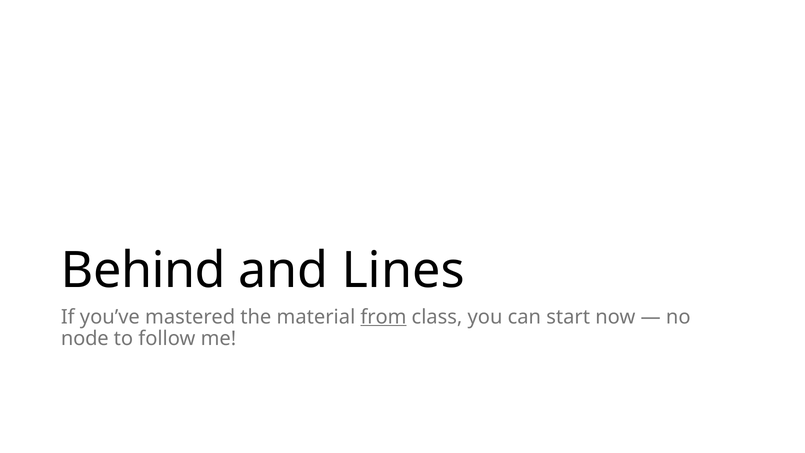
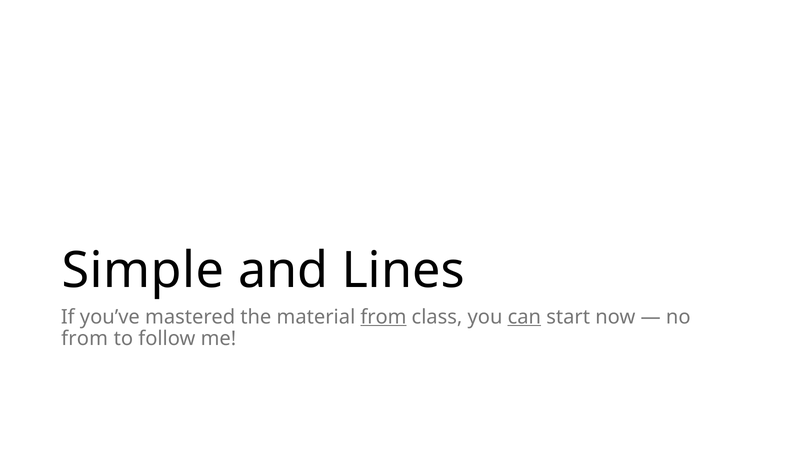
Behind: Behind -> Simple
can underline: none -> present
node at (85, 339): node -> from
